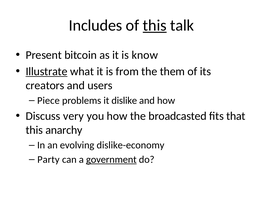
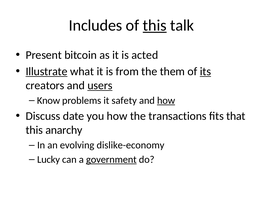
know: know -> acted
its underline: none -> present
users underline: none -> present
Piece: Piece -> Know
dislike: dislike -> safety
how at (166, 101) underline: none -> present
very: very -> date
broadcasted: broadcasted -> transactions
Party: Party -> Lucky
